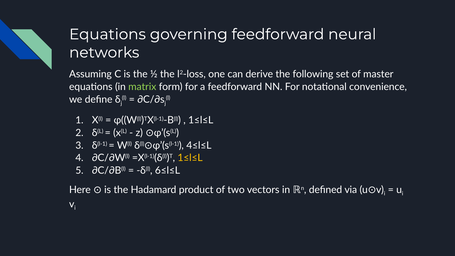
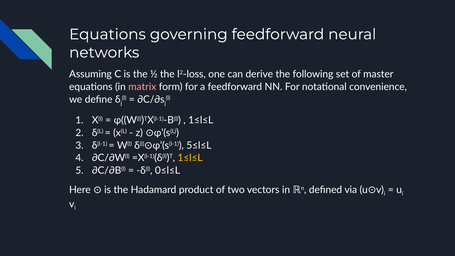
matrix colour: light green -> pink
4≤l≤L: 4≤l≤L -> 5≤l≤L
6≤l≤L: 6≤l≤L -> 0≤l≤L
